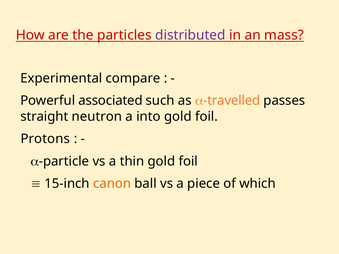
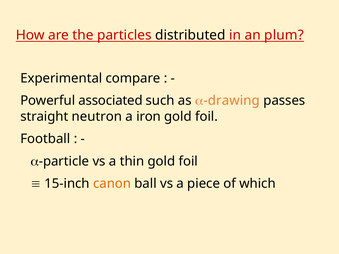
distributed colour: purple -> black
mass: mass -> plum
travelled: travelled -> drawing
into: into -> iron
Protons: Protons -> Football
